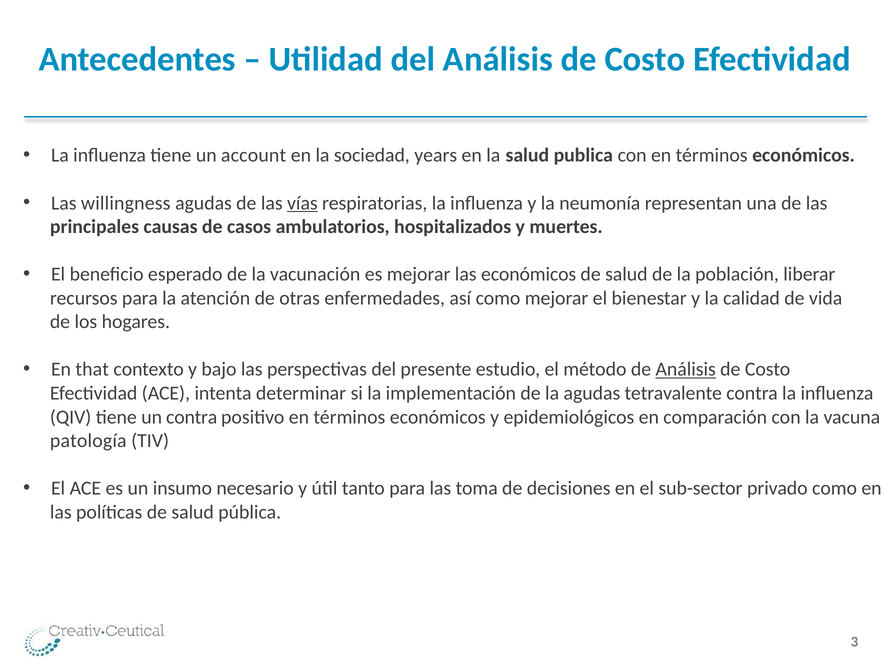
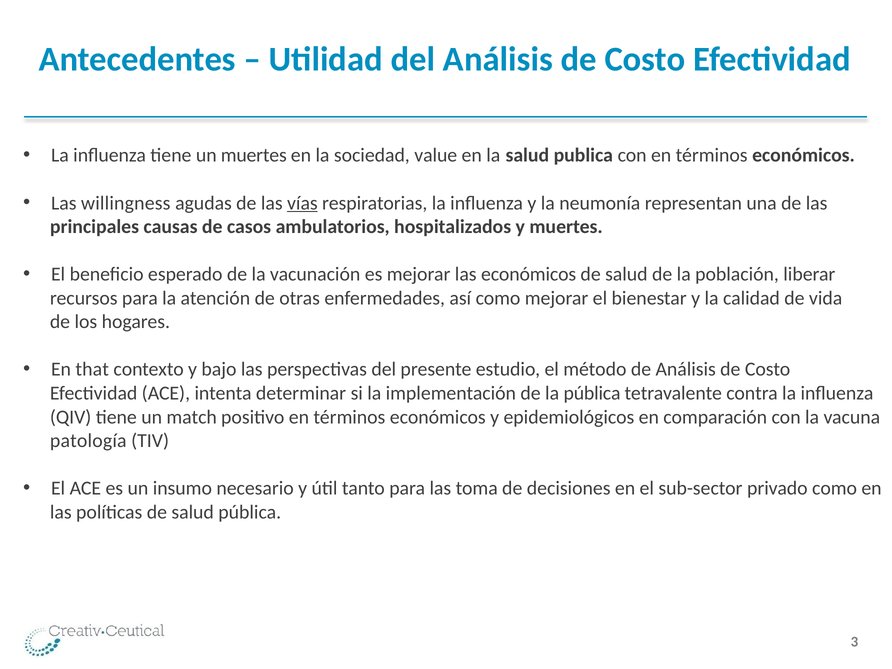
un account: account -> muertes
years: years -> value
Análisis at (686, 369) underline: present -> none
la agudas: agudas -> pública
un contra: contra -> match
